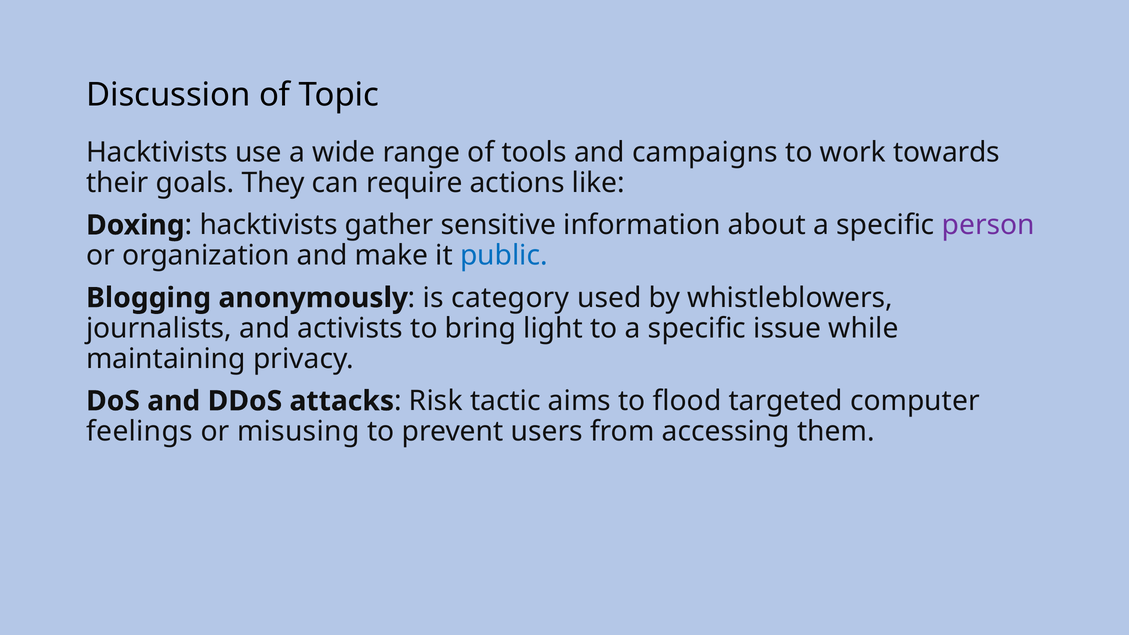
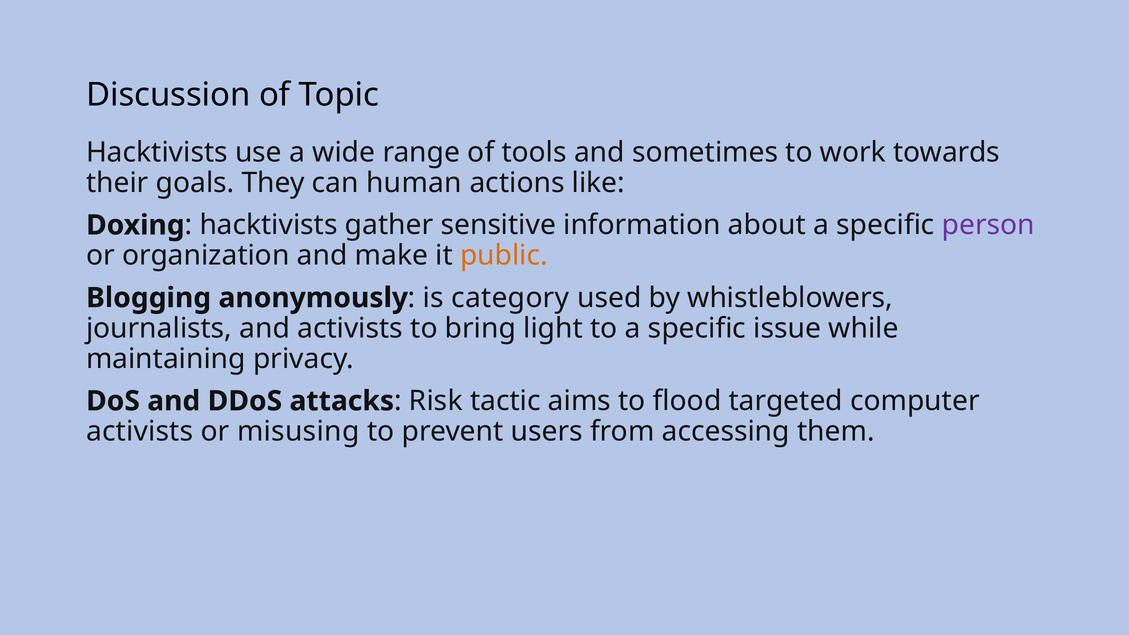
campaigns: campaigns -> sometimes
require: require -> human
public colour: blue -> orange
feelings at (140, 432): feelings -> activists
